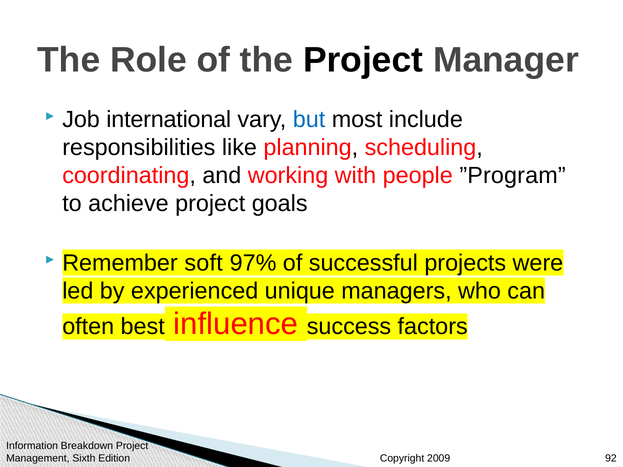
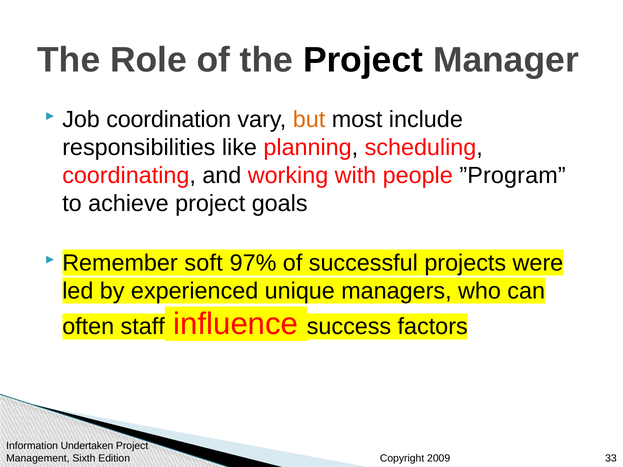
international: international -> coordination
but colour: blue -> orange
best: best -> staff
Breakdown: Breakdown -> Undertaken
92: 92 -> 33
